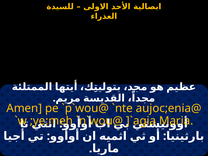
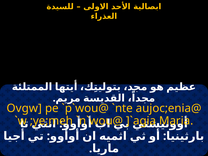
Amen: Amen -> Ovgw
